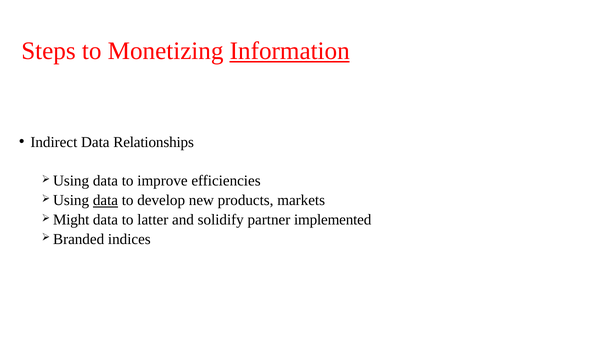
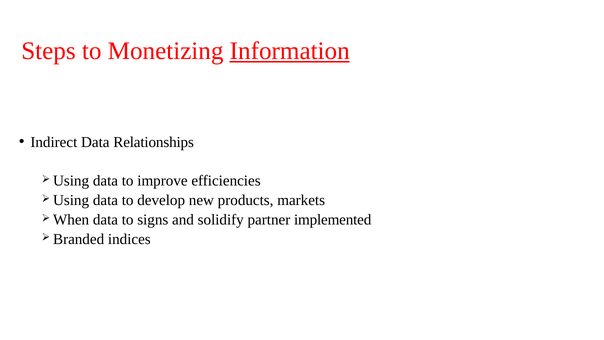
data at (105, 200) underline: present -> none
Might: Might -> When
latter: latter -> signs
